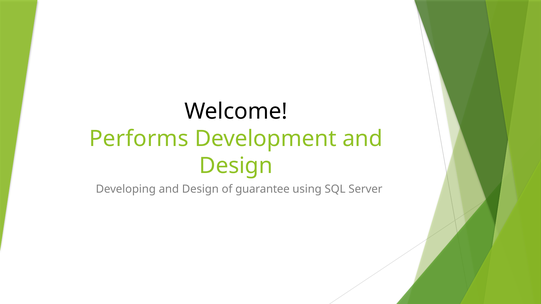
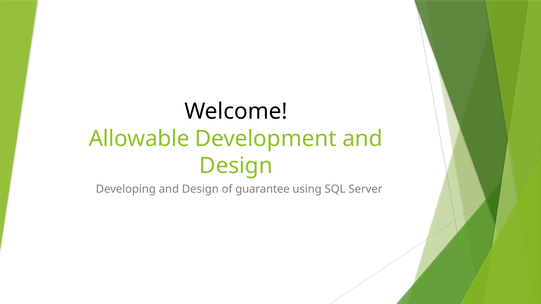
Performs: Performs -> Allowable
